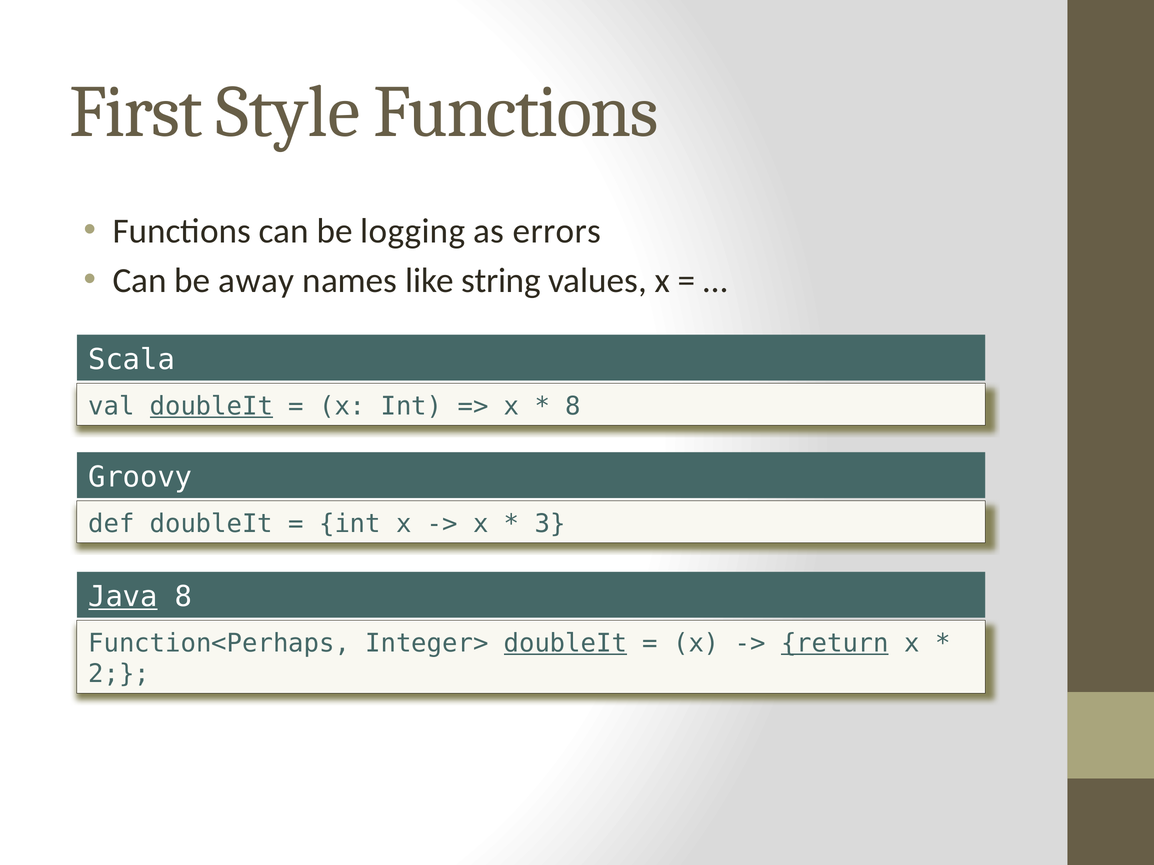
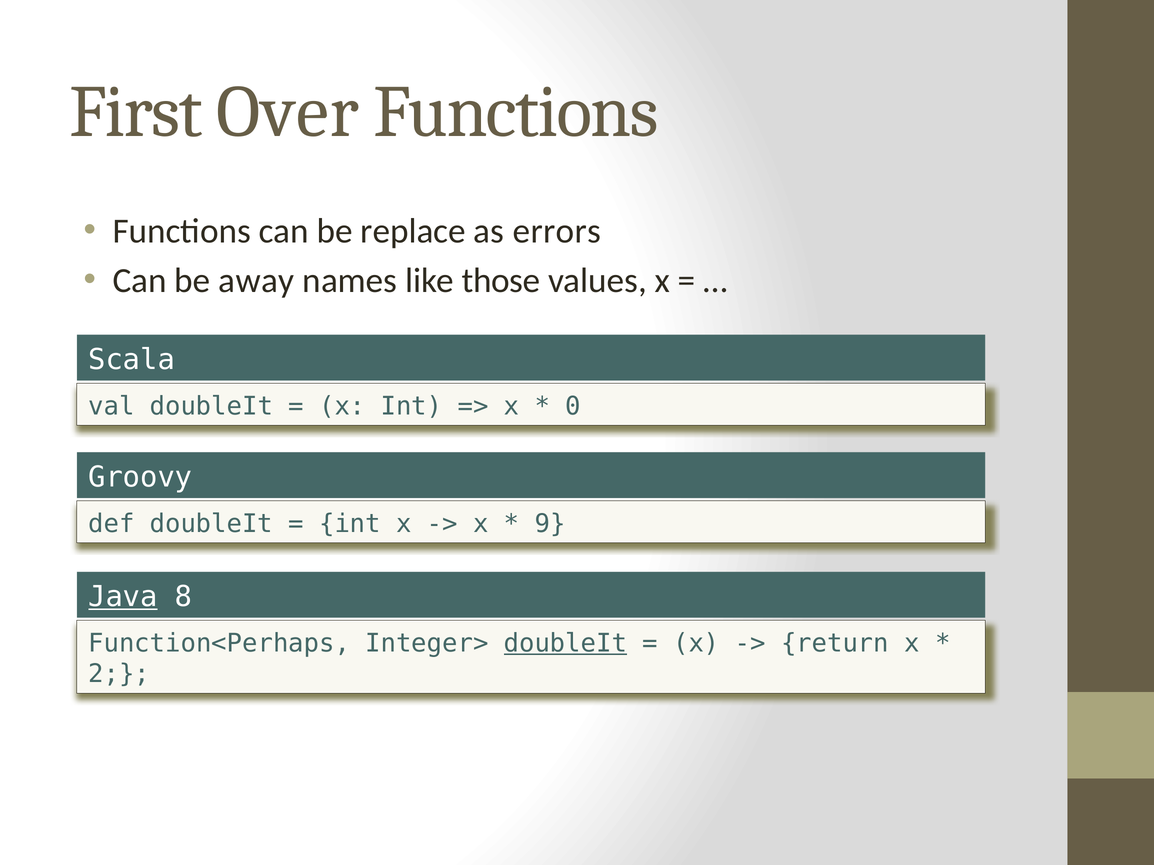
Style: Style -> Over
logging: logging -> replace
string: string -> those
doubleIt at (211, 406) underline: present -> none
8 at (573, 406): 8 -> 0
3: 3 -> 9
return underline: present -> none
